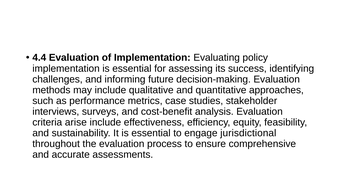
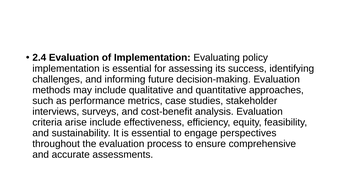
4.4: 4.4 -> 2.4
jurisdictional: jurisdictional -> perspectives
